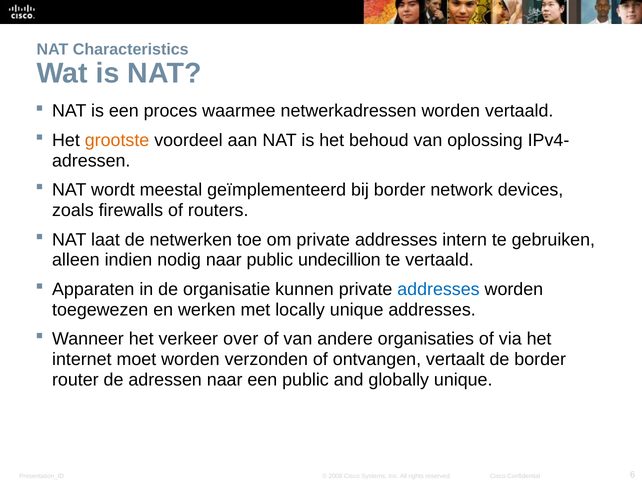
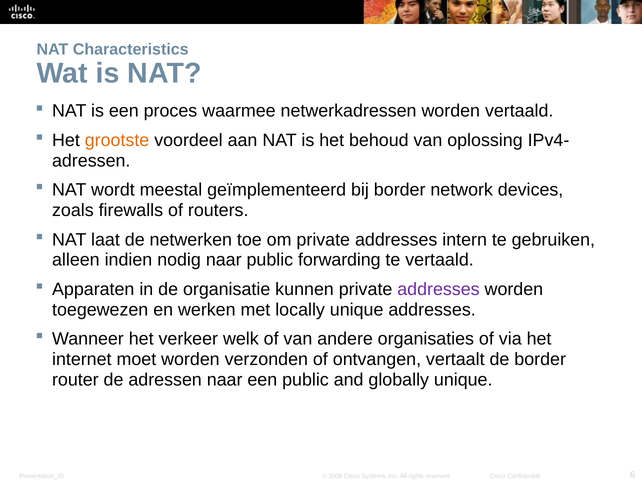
undecillion: undecillion -> forwarding
addresses at (438, 289) colour: blue -> purple
over: over -> welk
